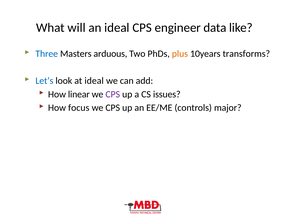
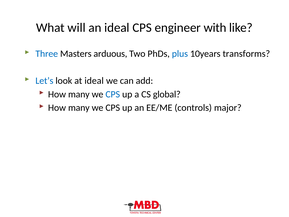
data: data -> with
plus colour: orange -> blue
linear at (79, 94): linear -> many
CPS at (113, 94) colour: purple -> blue
issues: issues -> global
focus at (79, 108): focus -> many
